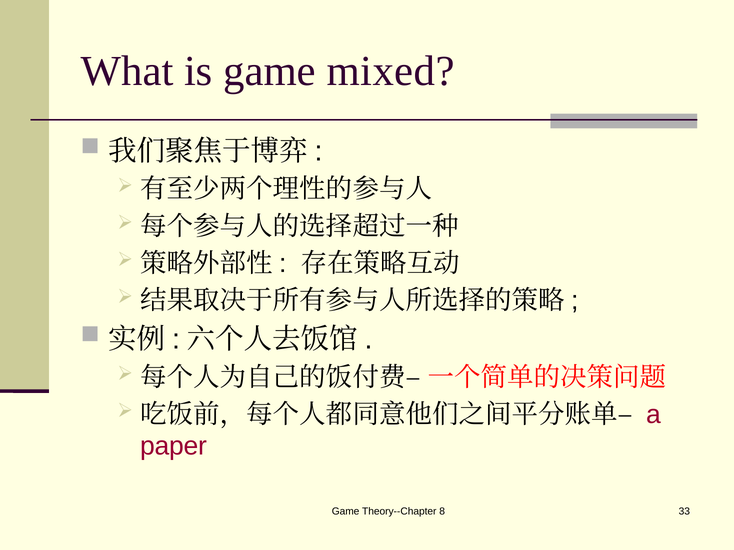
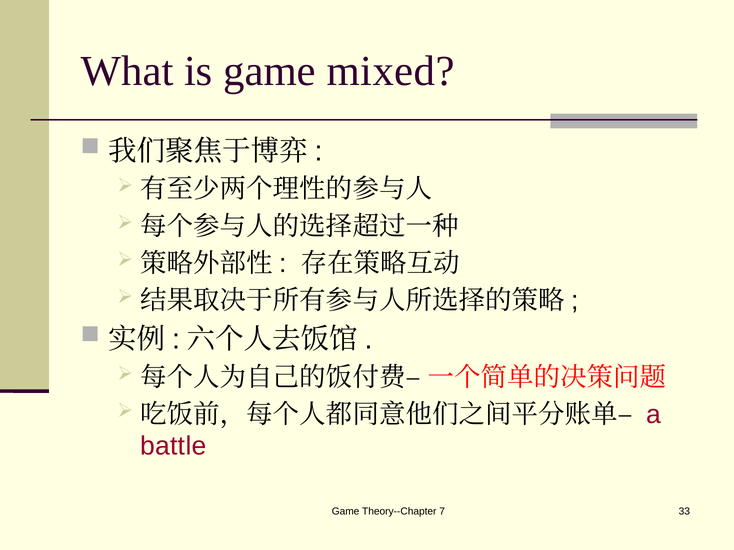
paper: paper -> battle
8: 8 -> 7
